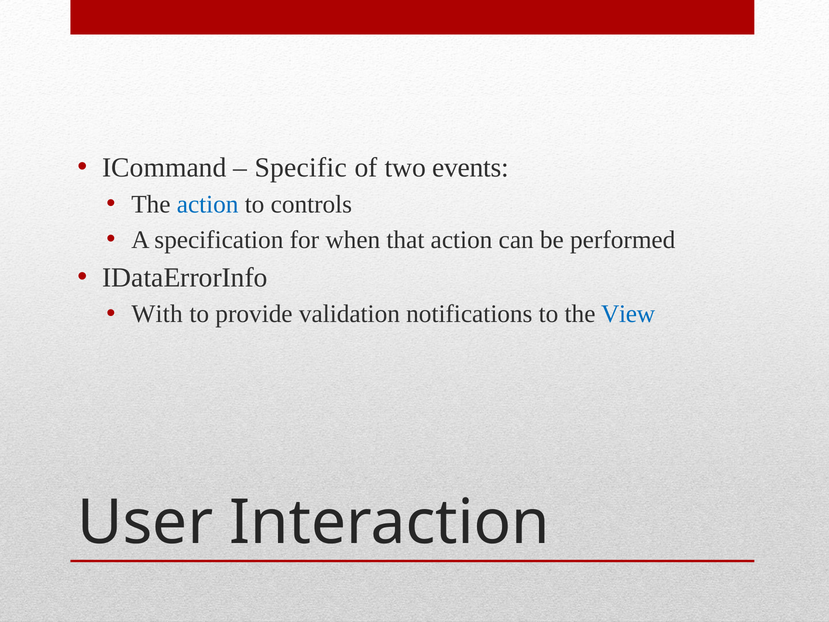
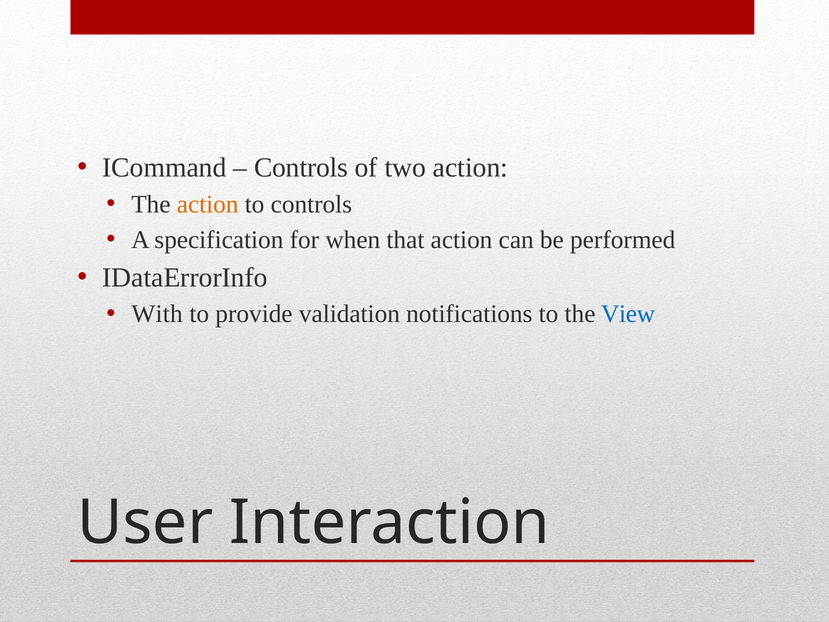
Specific at (301, 168): Specific -> Controls
two events: events -> action
action at (208, 204) colour: blue -> orange
